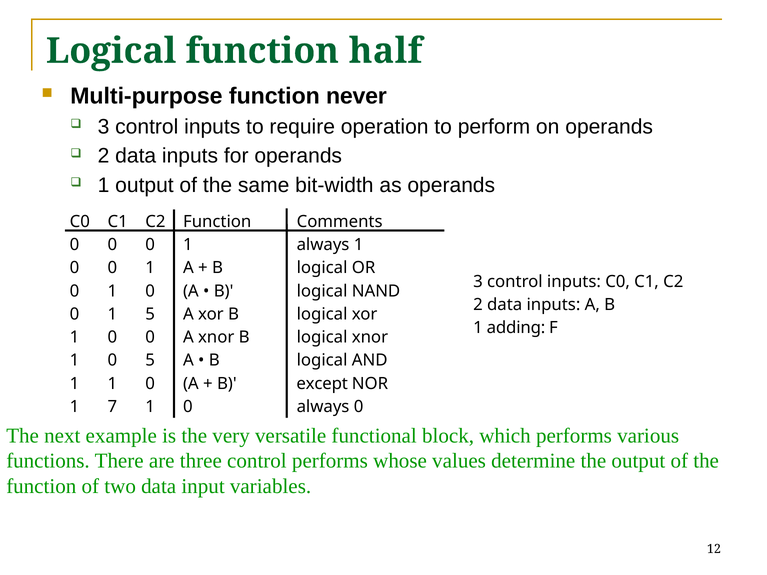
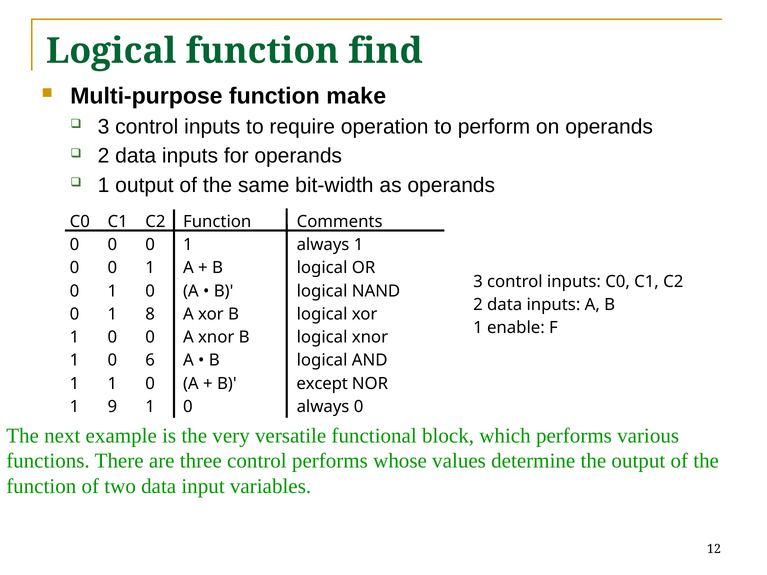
half: half -> find
never: never -> make
1 5: 5 -> 8
adding: adding -> enable
0 5: 5 -> 6
7: 7 -> 9
